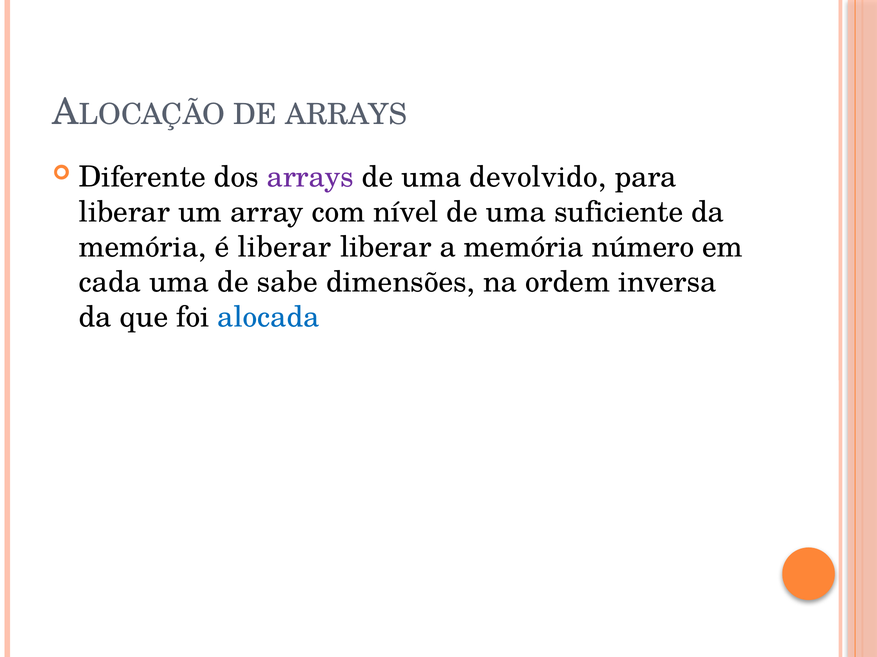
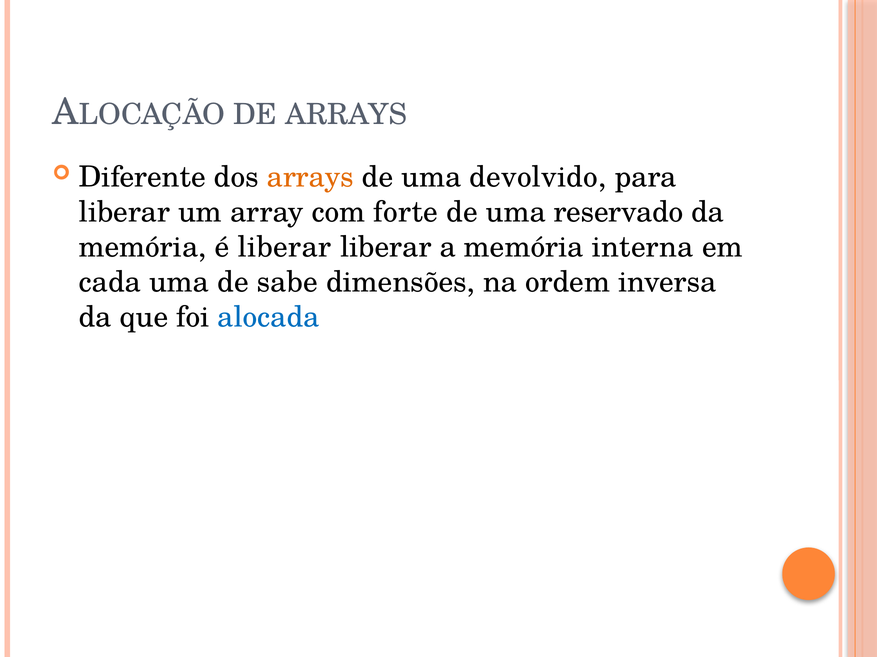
arrays at (310, 177) colour: purple -> orange
nível: nível -> forte
suficiente: suficiente -> reservado
número: número -> interna
